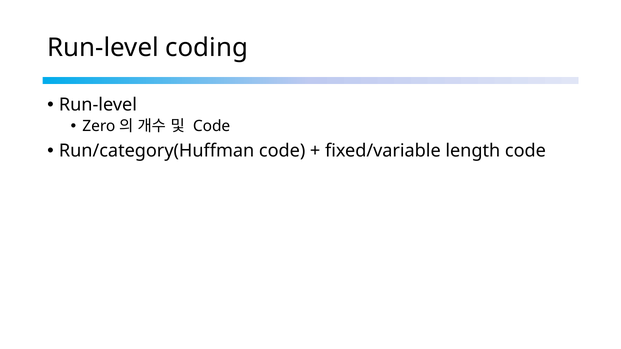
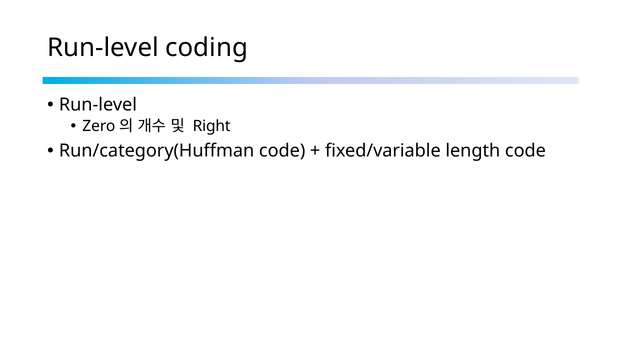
Code at (212, 126): Code -> Right
